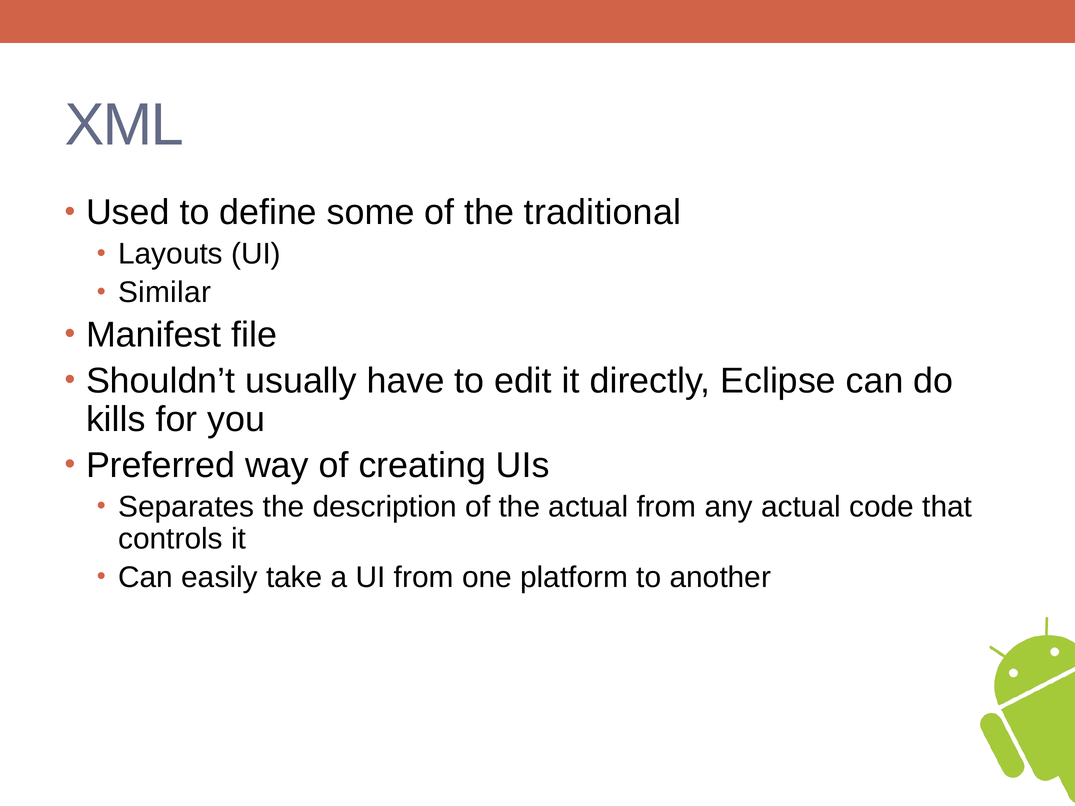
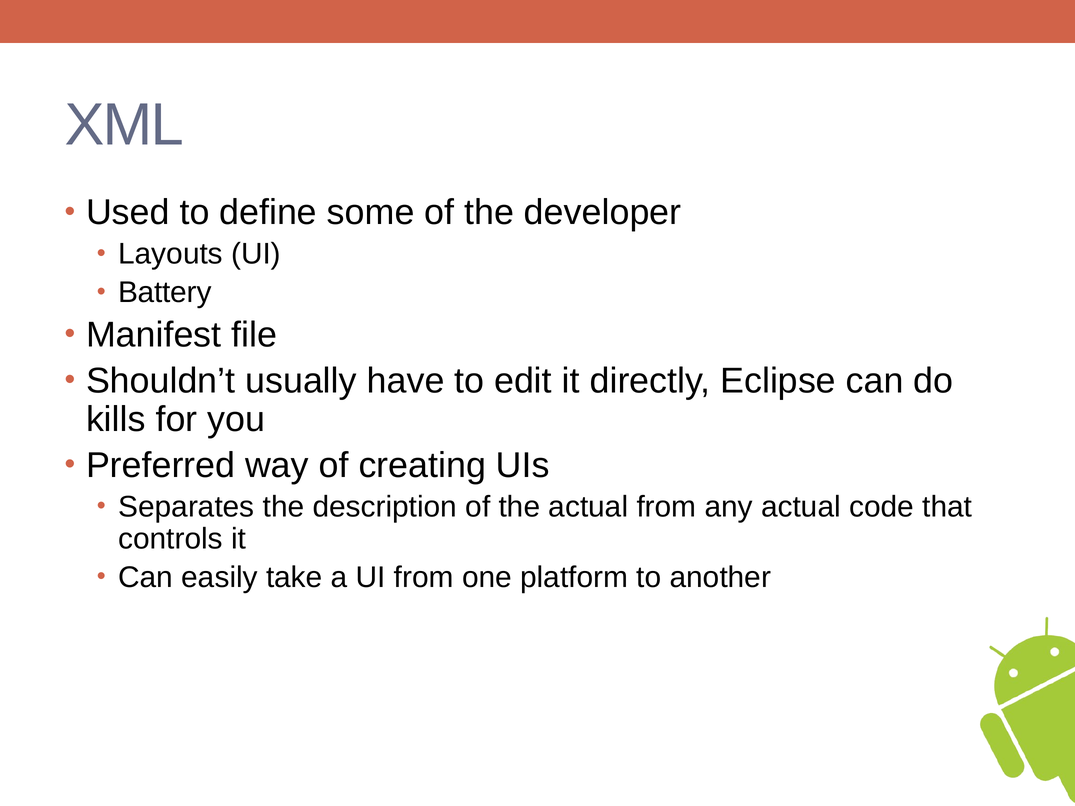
traditional: traditional -> developer
Similar: Similar -> Battery
